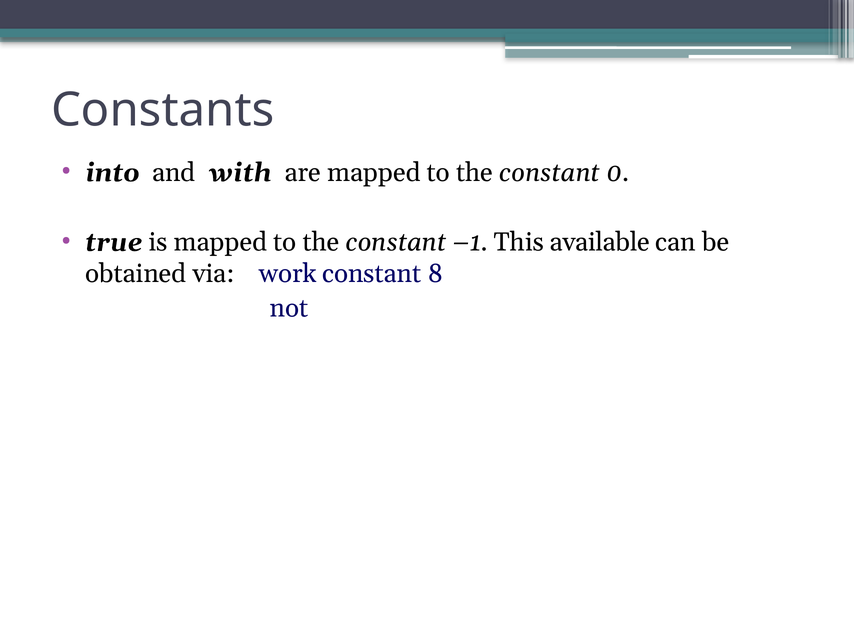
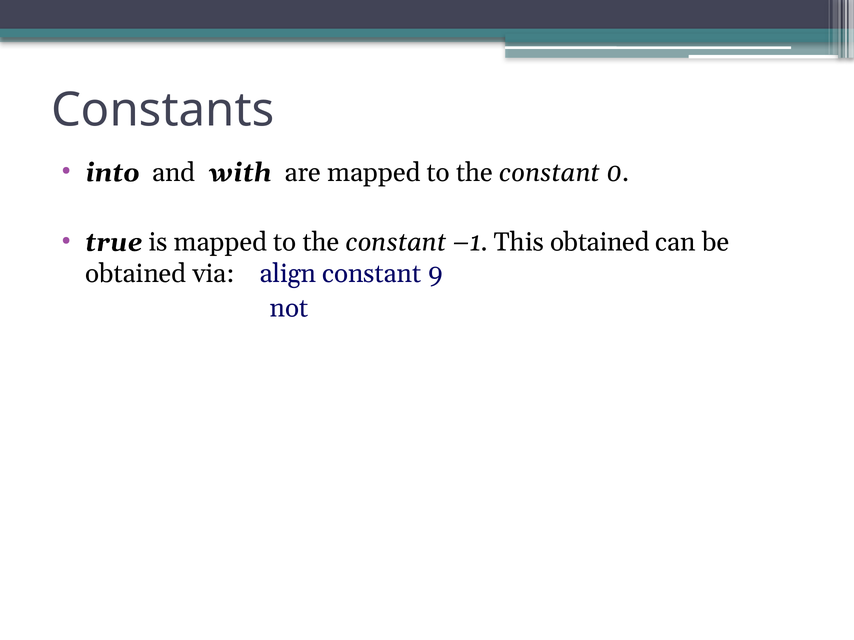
This available: available -> obtained
work: work -> align
8: 8 -> 9
